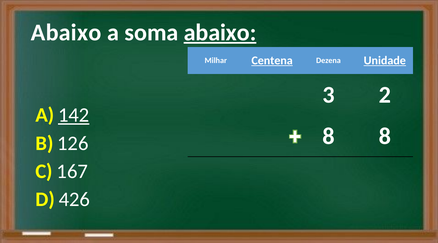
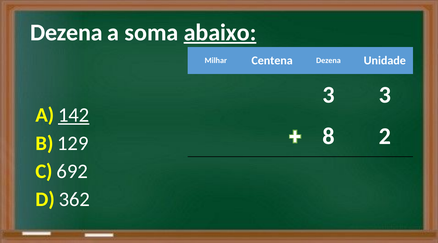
Abaixo at (66, 33): Abaixo -> Dezena
Centena underline: present -> none
Unidade underline: present -> none
3 2: 2 -> 3
8 8: 8 -> 2
126: 126 -> 129
167: 167 -> 692
426: 426 -> 362
